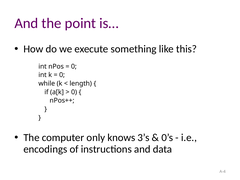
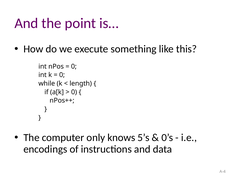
3’s: 3’s -> 5’s
